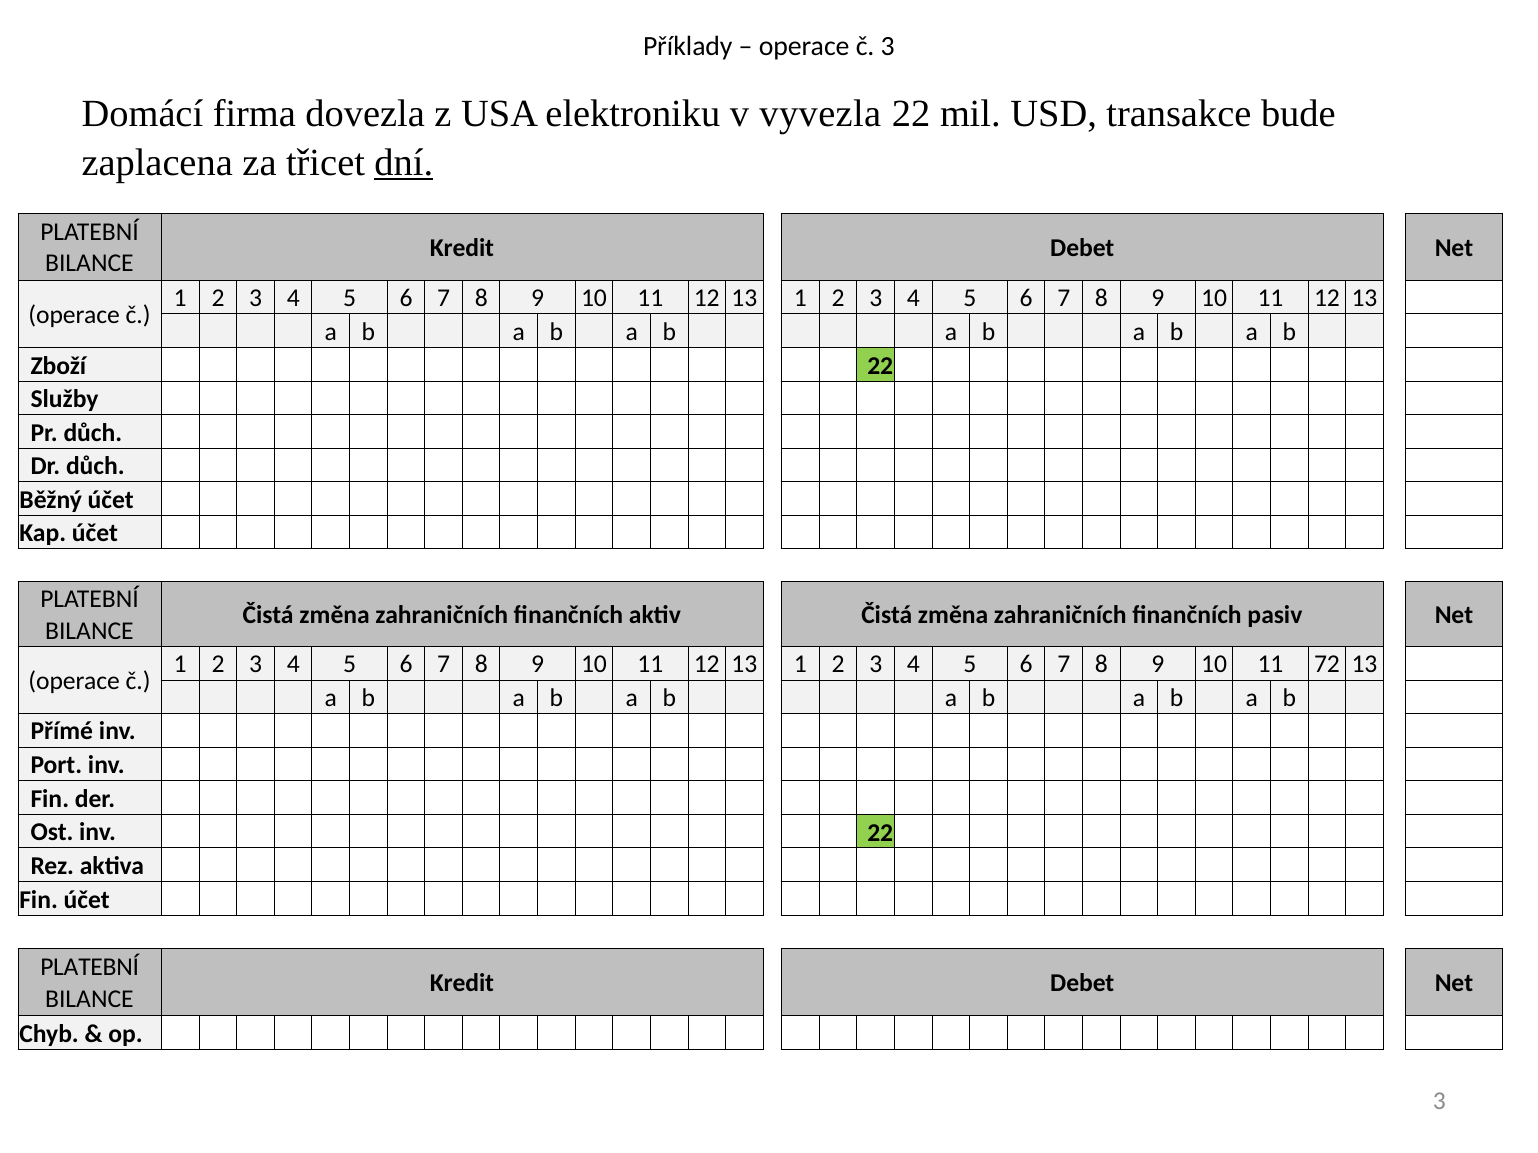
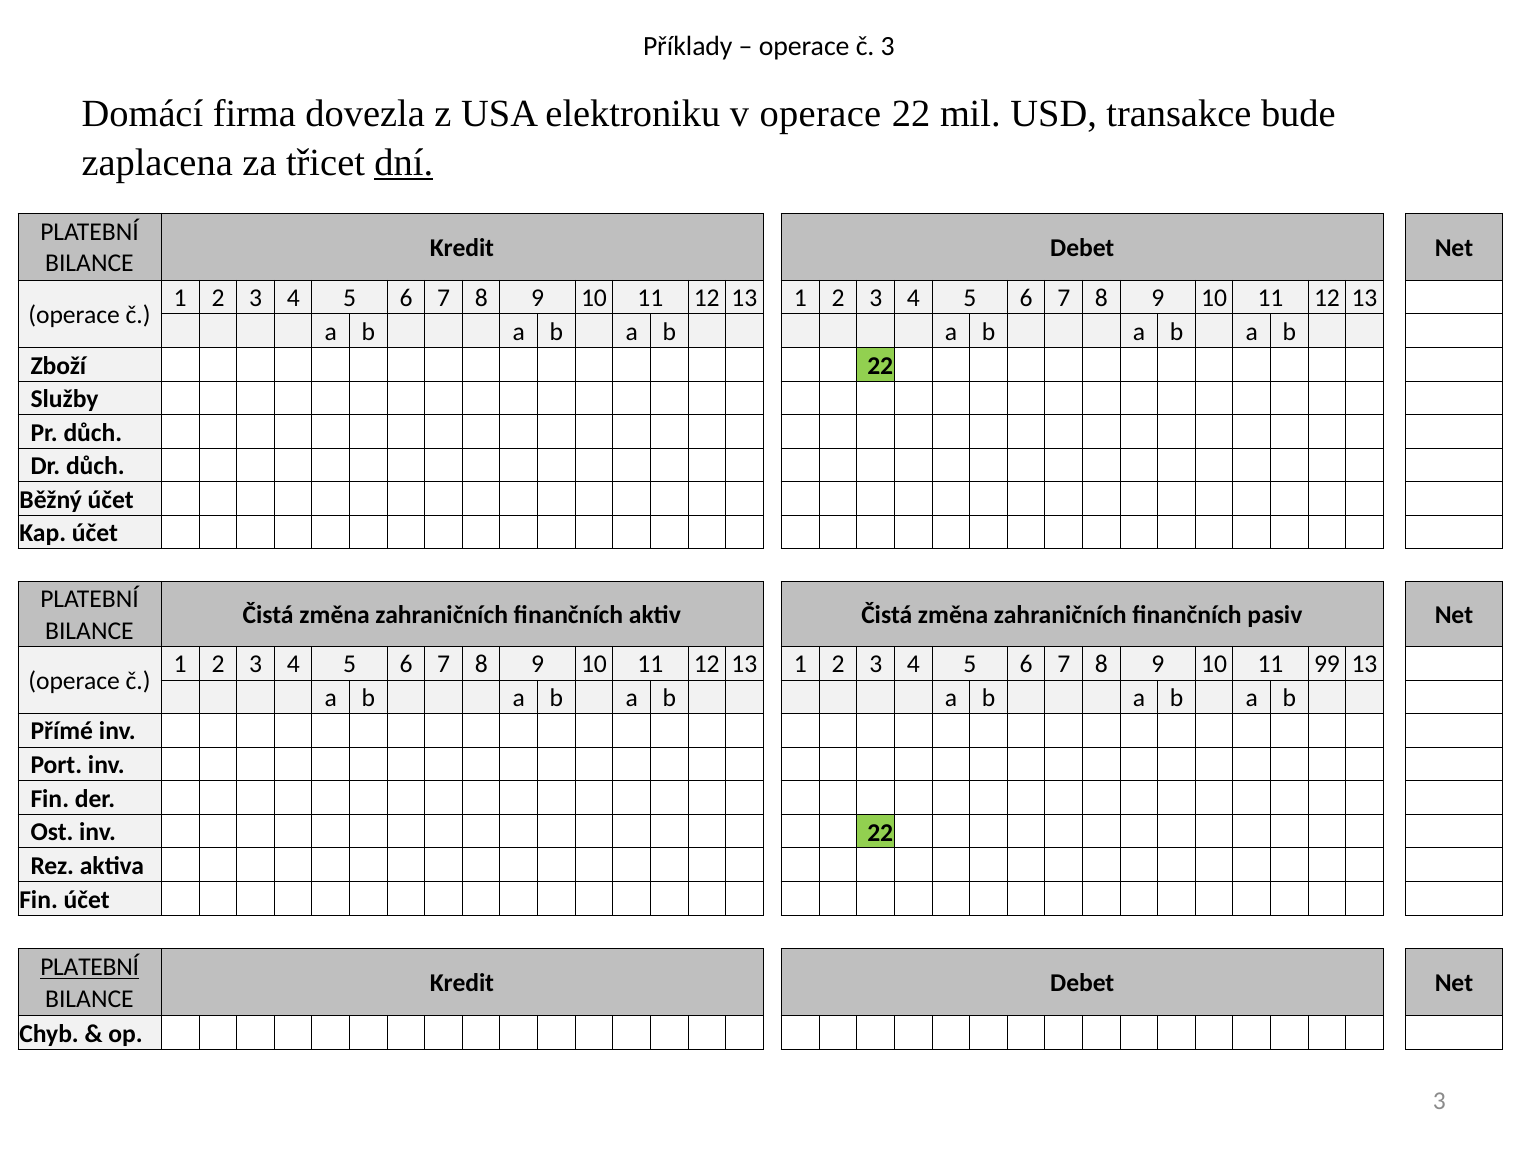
v vyvezla: vyvezla -> operace
72: 72 -> 99
PLATEBNÍ at (90, 968) underline: none -> present
